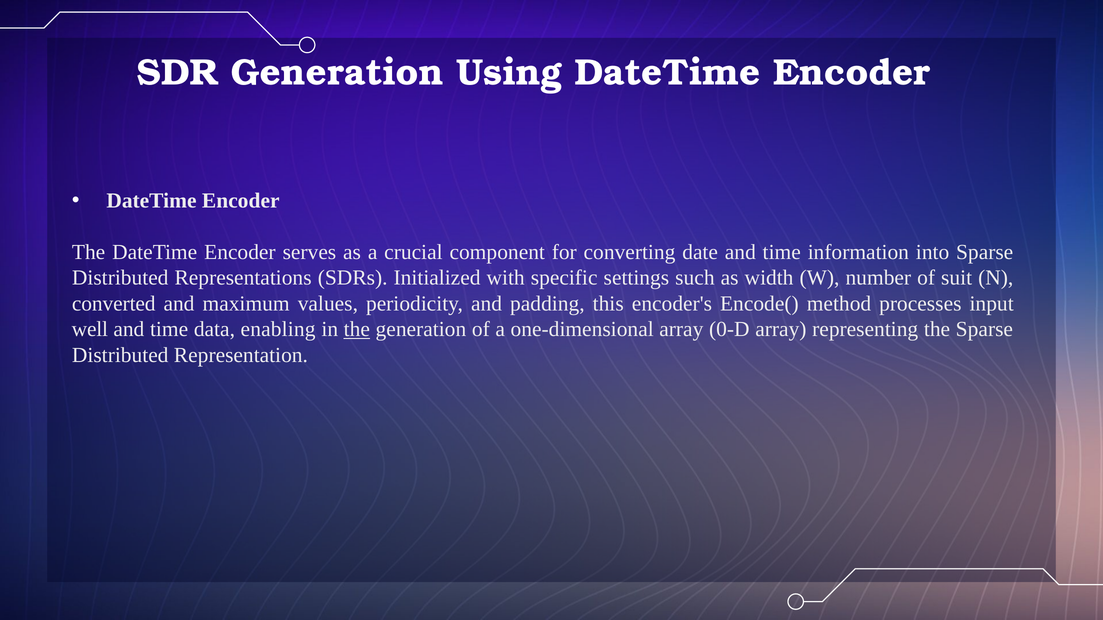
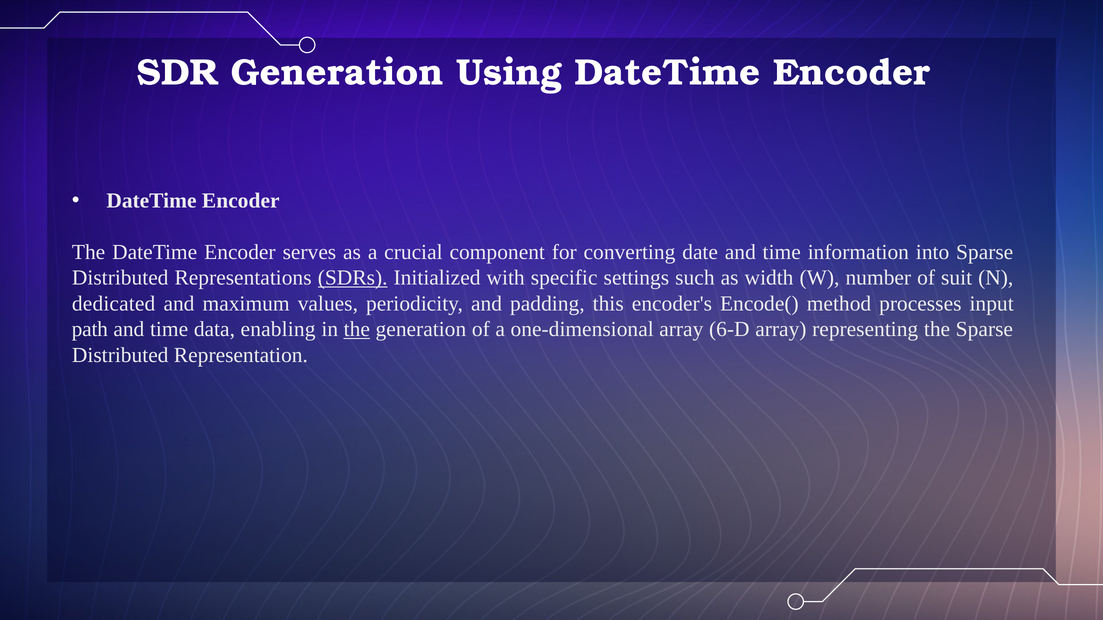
SDRs underline: none -> present
converted: converted -> dedicated
well: well -> path
0-D: 0-D -> 6-D
